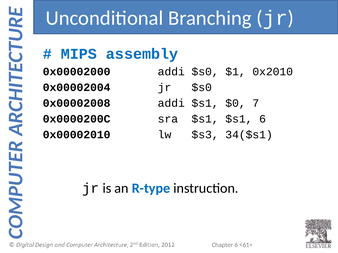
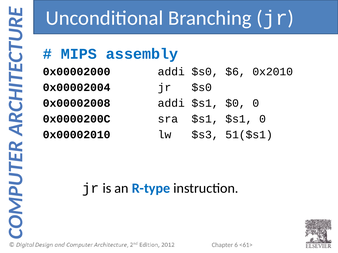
$1: $1 -> $6
$0 7: 7 -> 0
$s1 6: 6 -> 0
34($s1: 34($s1 -> 51($s1
